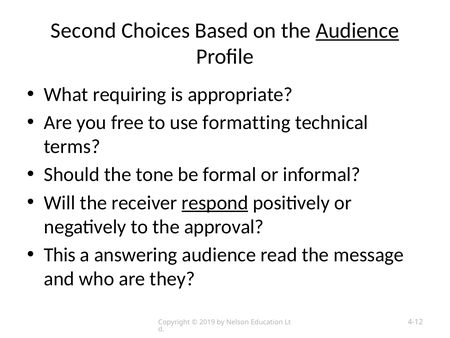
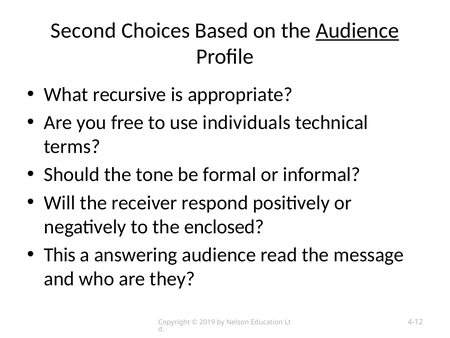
requiring: requiring -> recursive
formatting: formatting -> individuals
respond underline: present -> none
approval: approval -> enclosed
